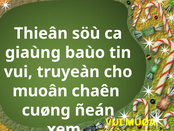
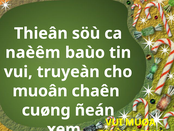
giaùng at (33, 52): giaùng -> naèêm
